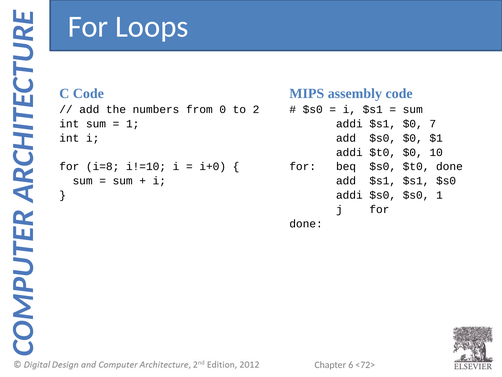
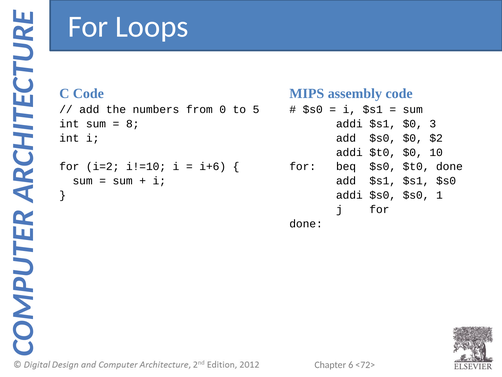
2: 2 -> 5
1 at (133, 124): 1 -> 8
7: 7 -> 3
$1: $1 -> $2
i=8: i=8 -> i=2
i+0: i+0 -> i+6
